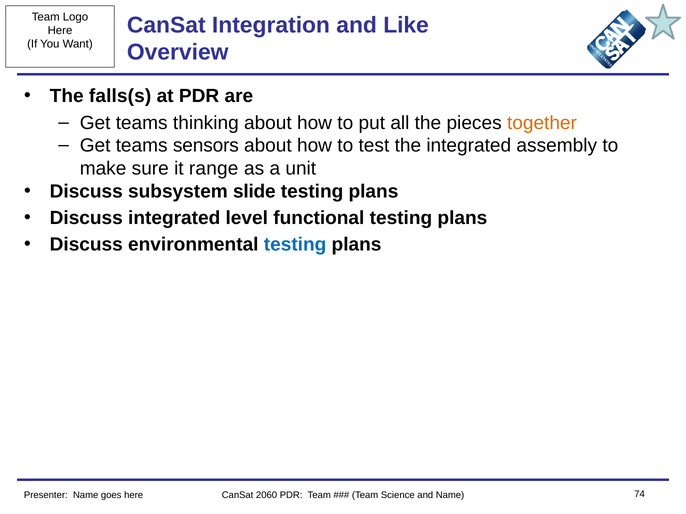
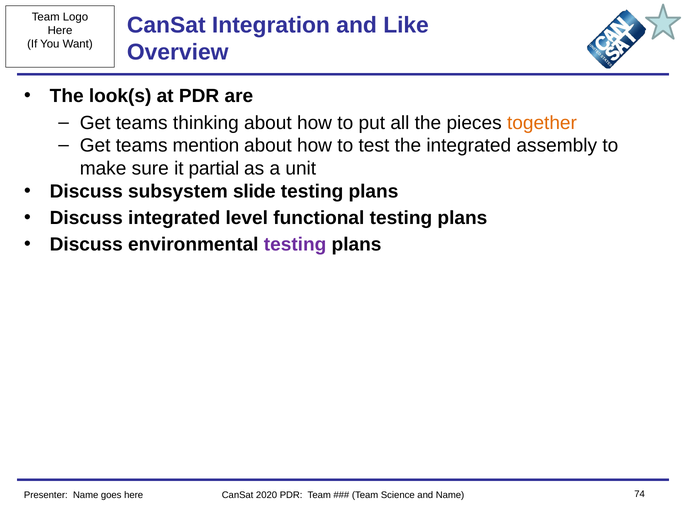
falls(s: falls(s -> look(s
sensors: sensors -> mention
range: range -> partial
testing at (295, 245) colour: blue -> purple
2060: 2060 -> 2020
